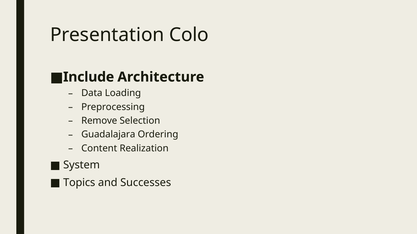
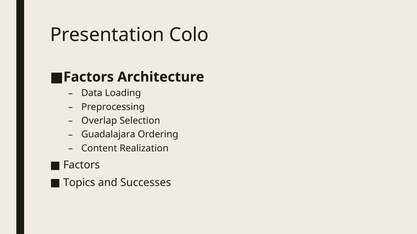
Include at (89, 77): Include -> Factors
Remove: Remove -> Overlap
System at (82, 165): System -> Factors
